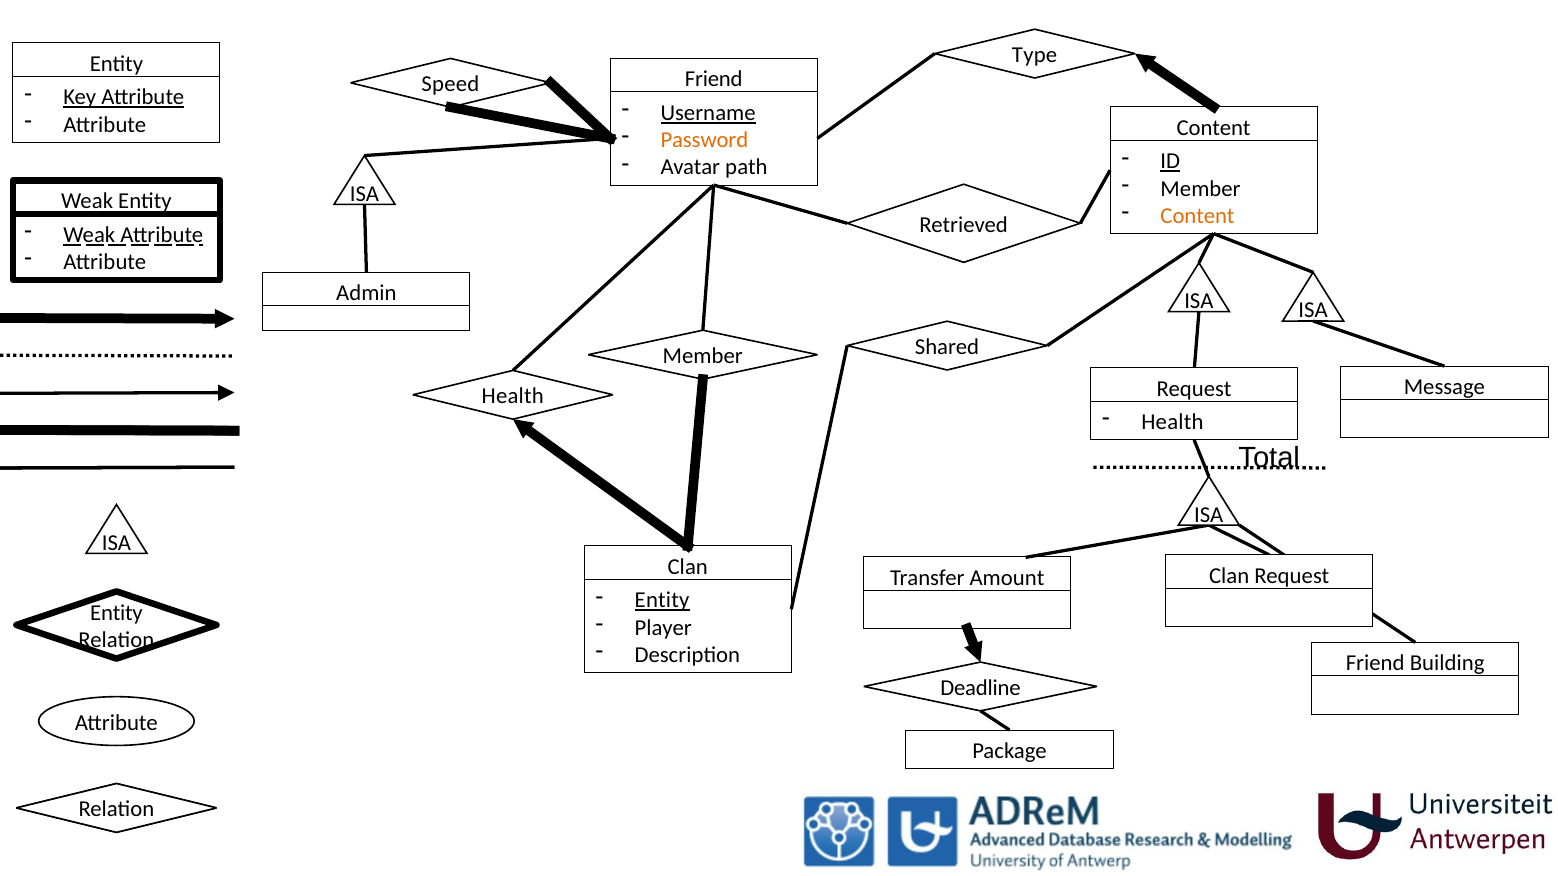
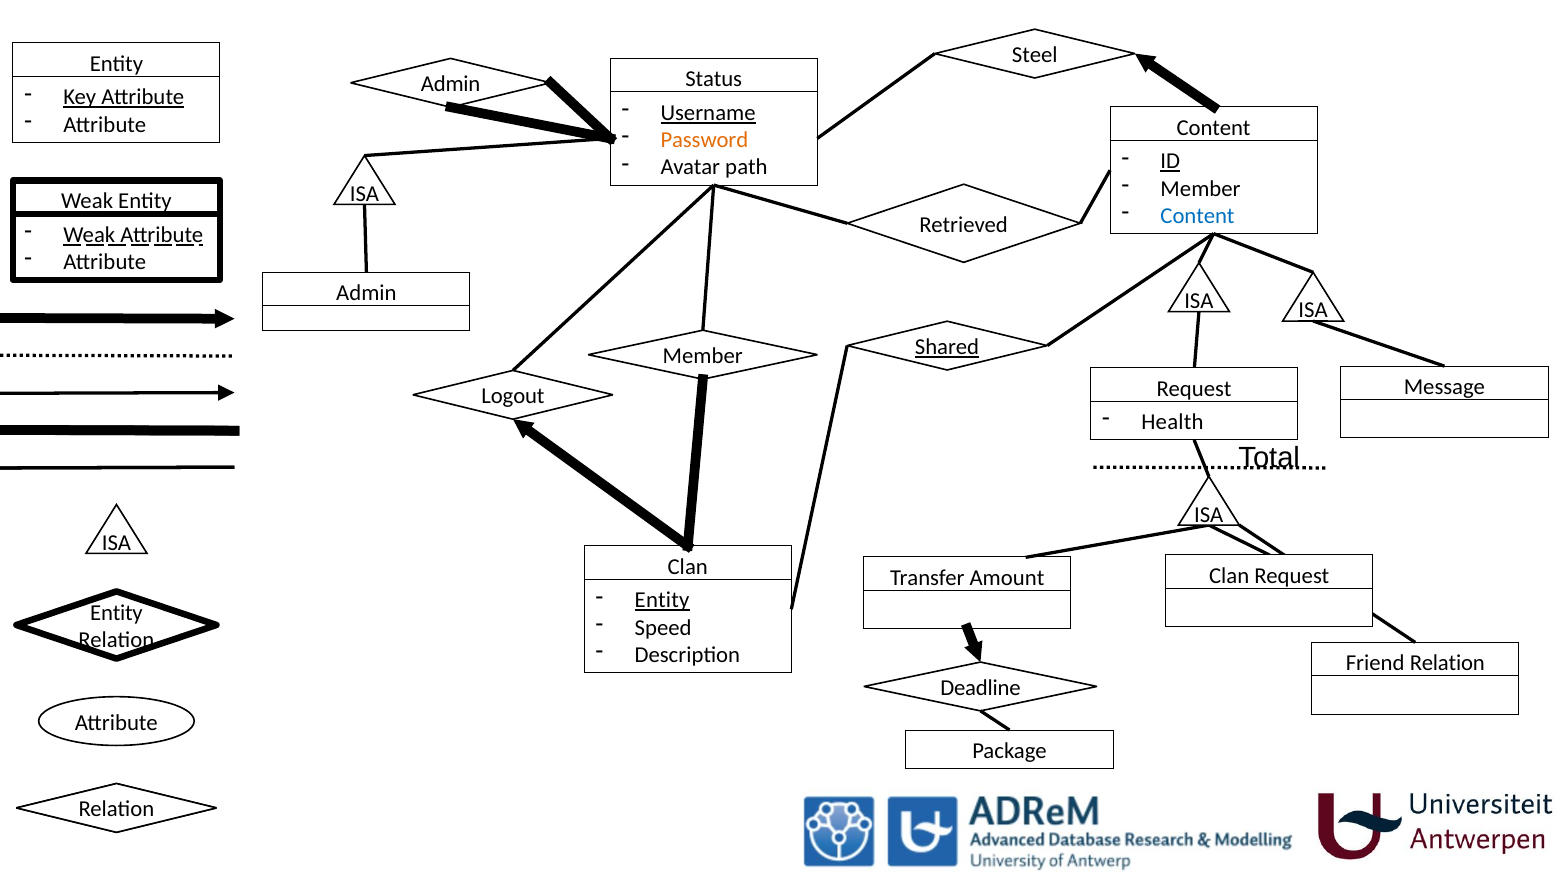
Type: Type -> Steel
Friend at (714, 79): Friend -> Status
Speed at (450, 84): Speed -> Admin
Content at (1198, 216) colour: orange -> blue
Shared underline: none -> present
Health at (513, 397): Health -> Logout
Player: Player -> Speed
Friend Building: Building -> Relation
